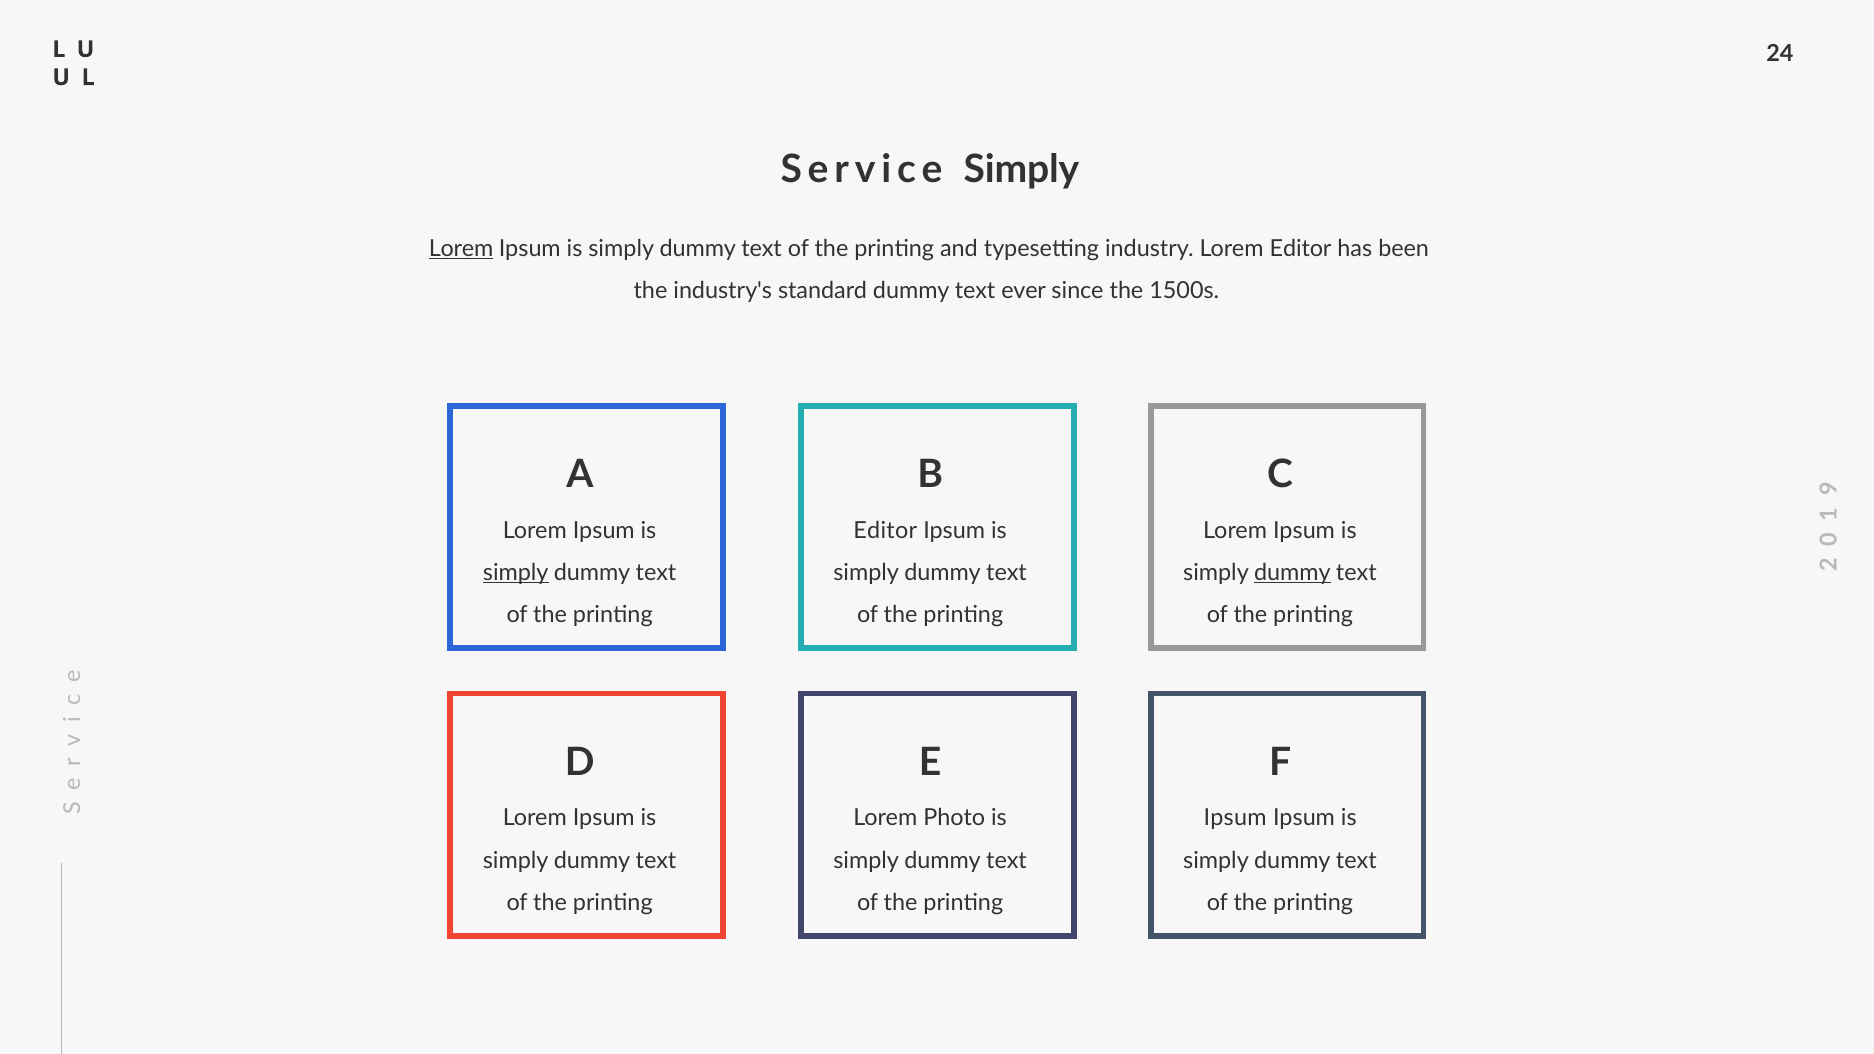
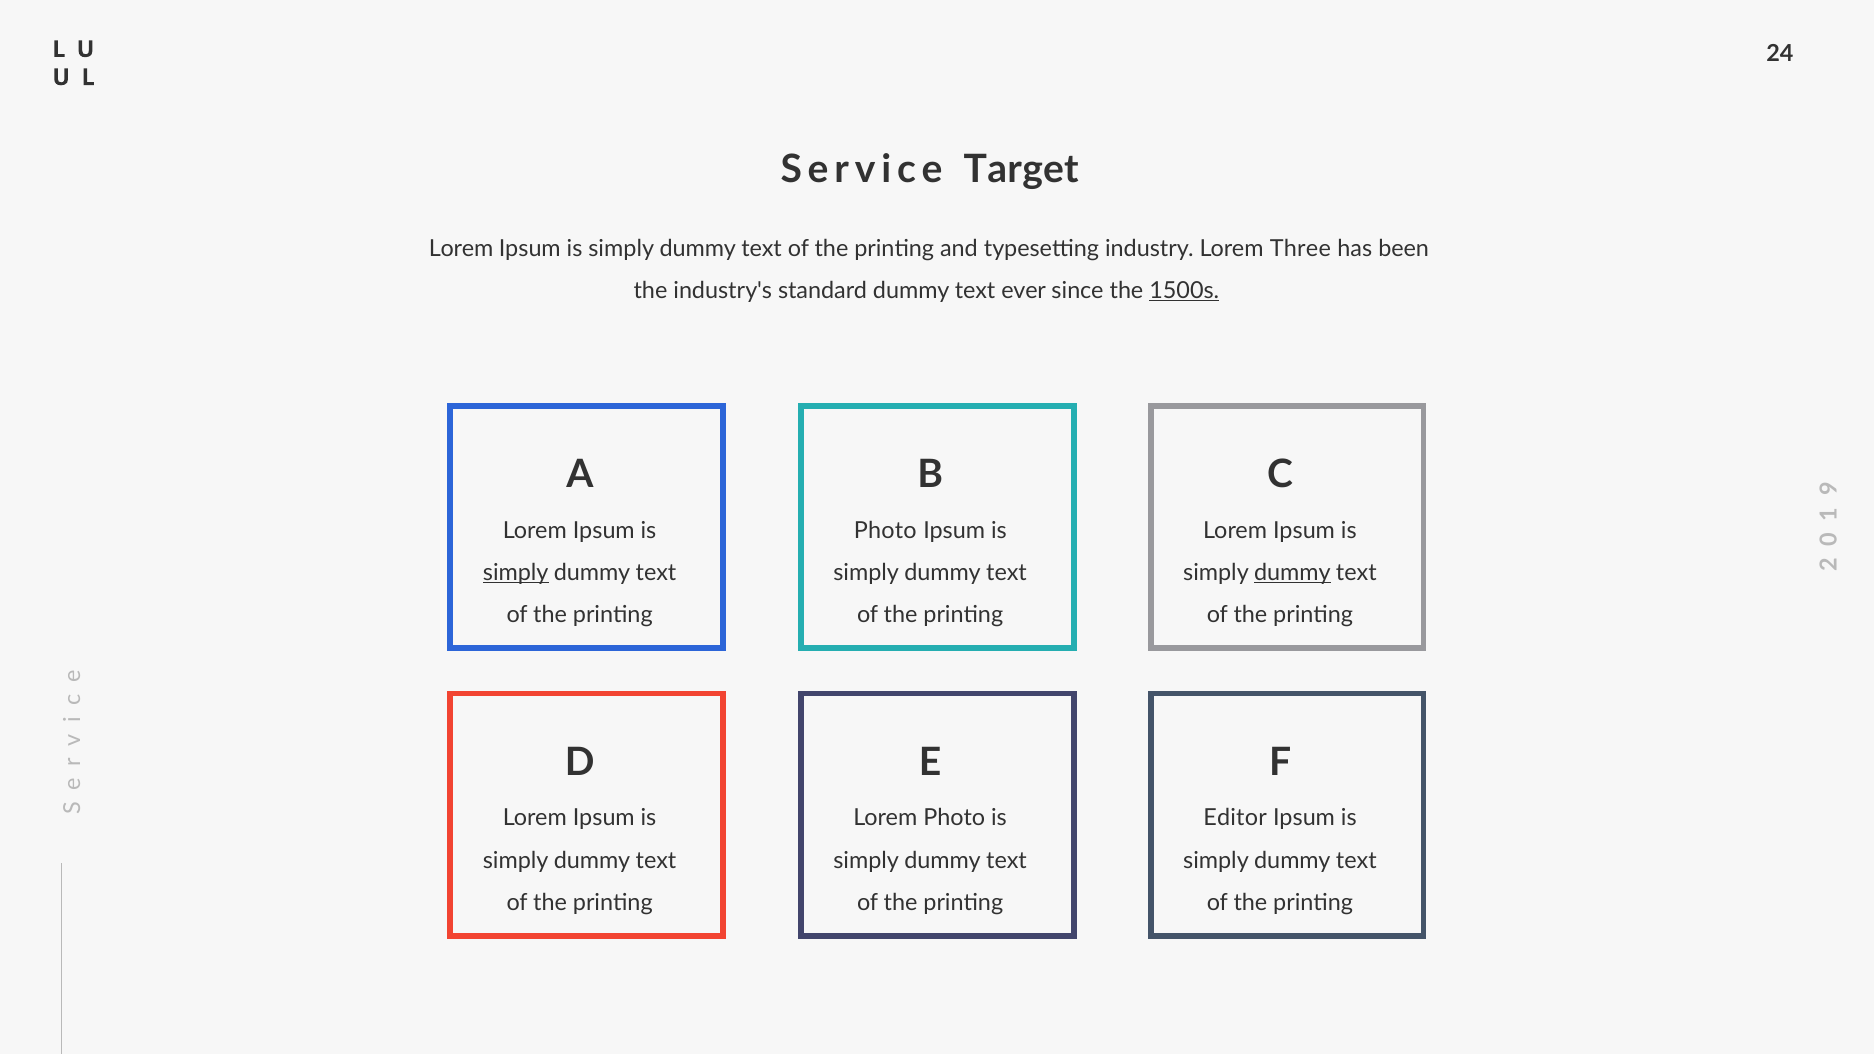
Service Simply: Simply -> Target
Lorem at (461, 248) underline: present -> none
Lorem Editor: Editor -> Three
1500s underline: none -> present
Editor at (885, 531): Editor -> Photo
Ipsum at (1235, 818): Ipsum -> Editor
